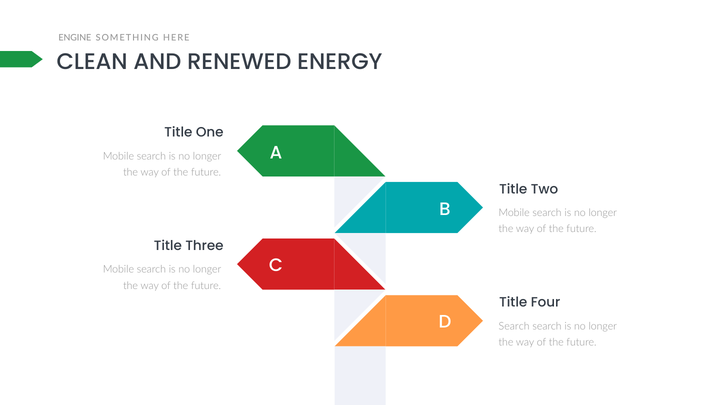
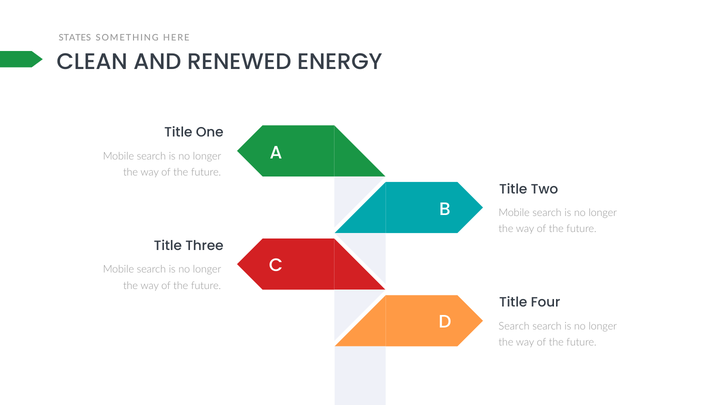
ENGINE: ENGINE -> STATES
